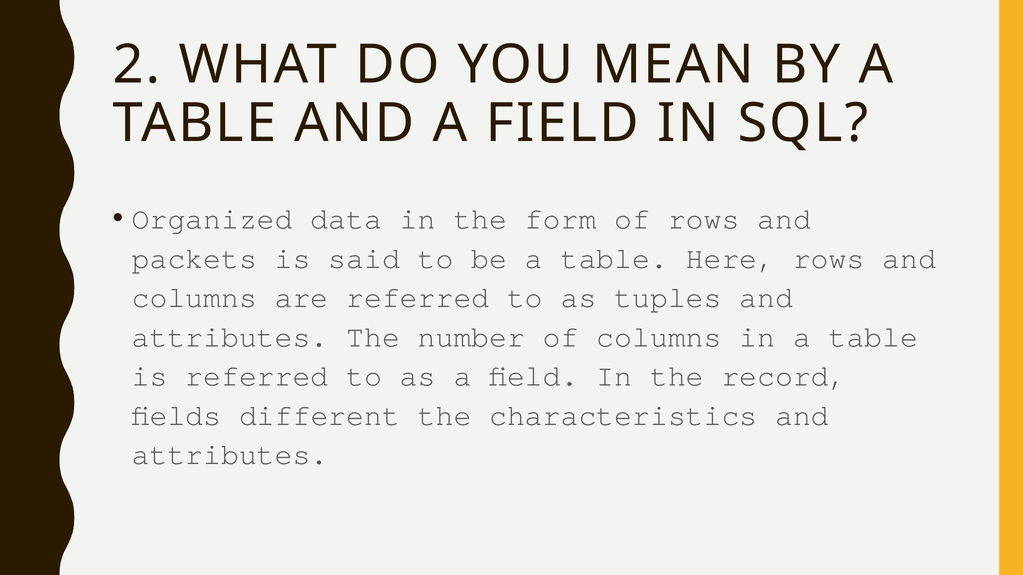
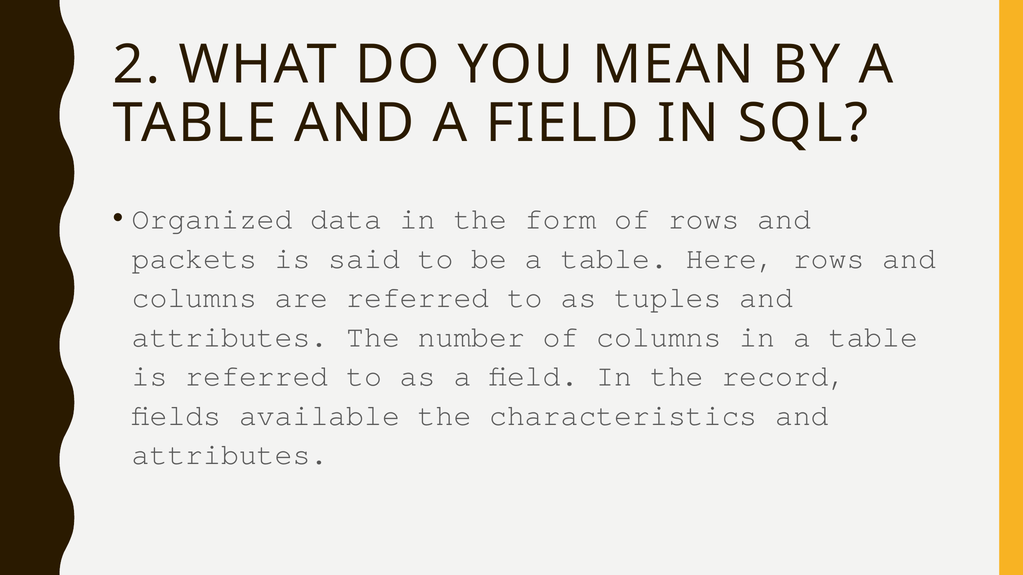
different: different -> available
